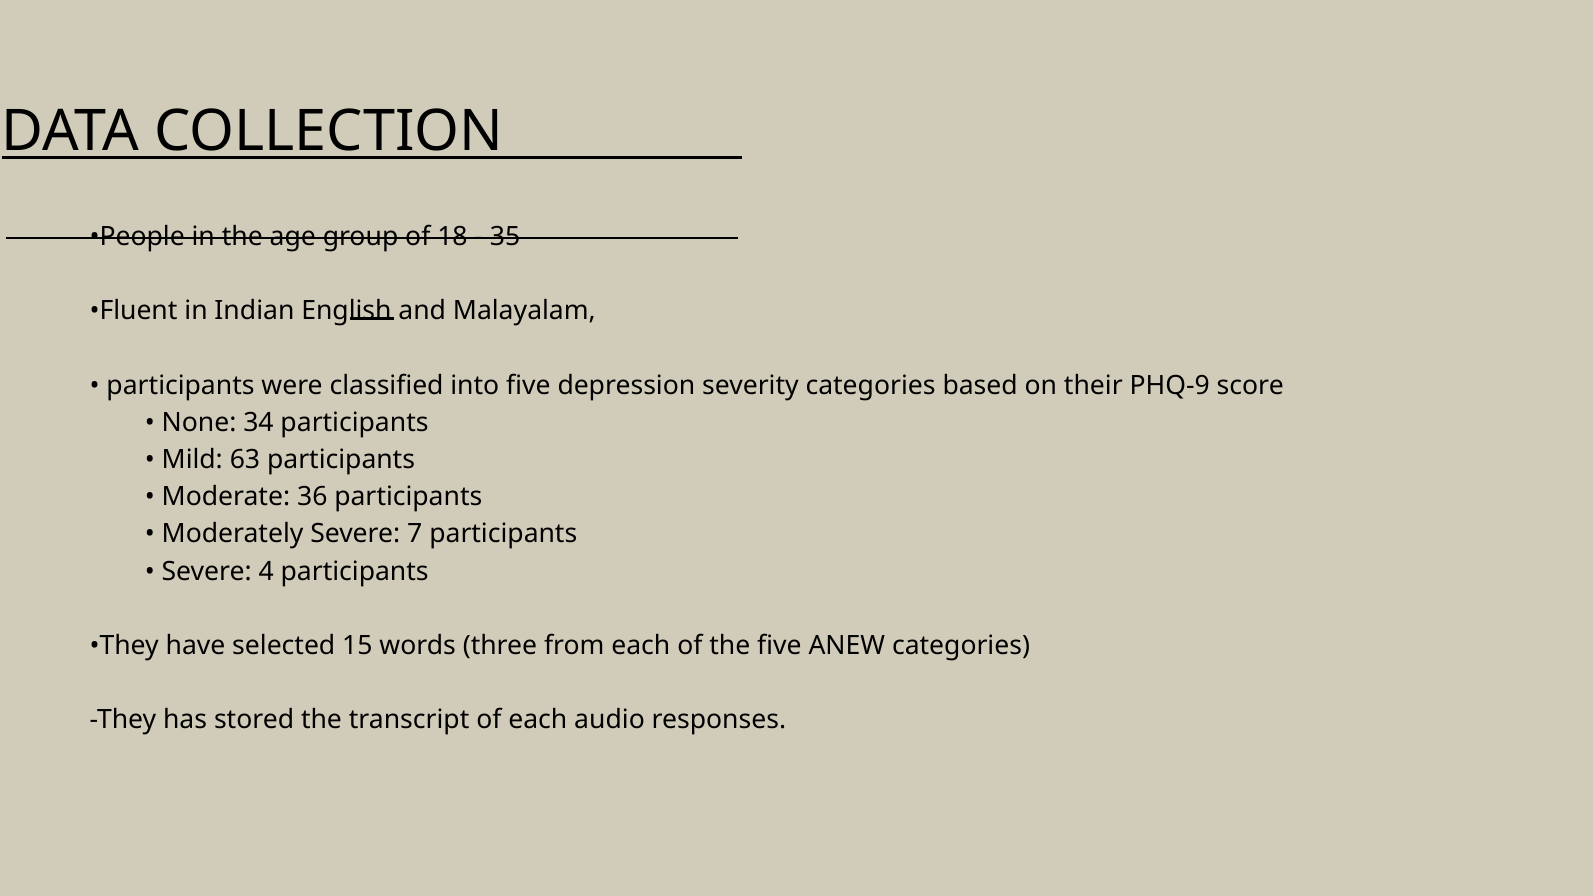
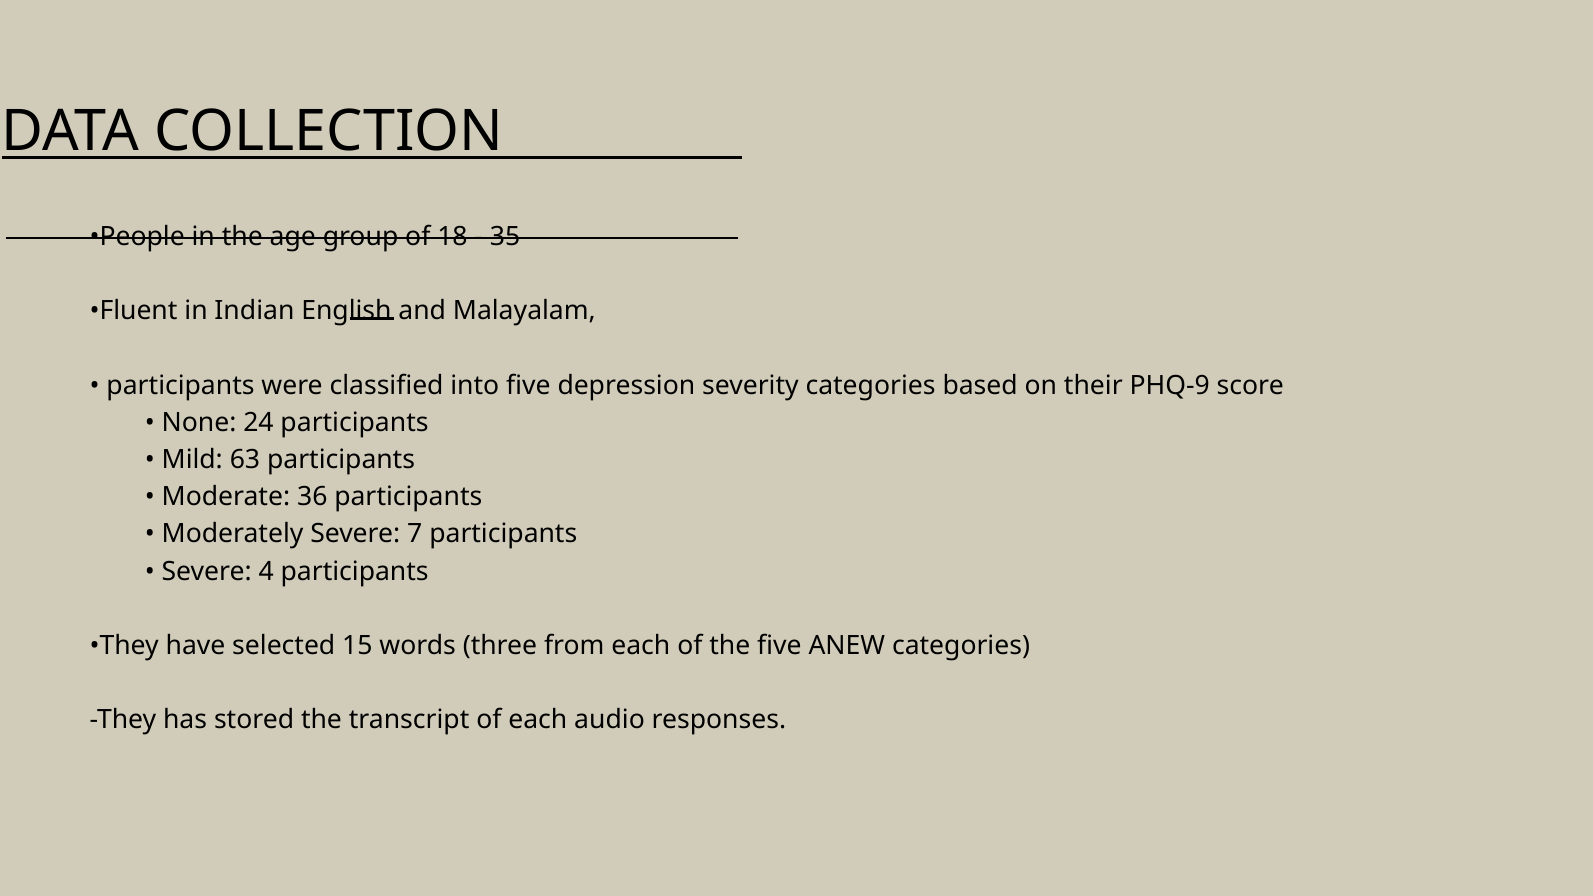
34: 34 -> 24
